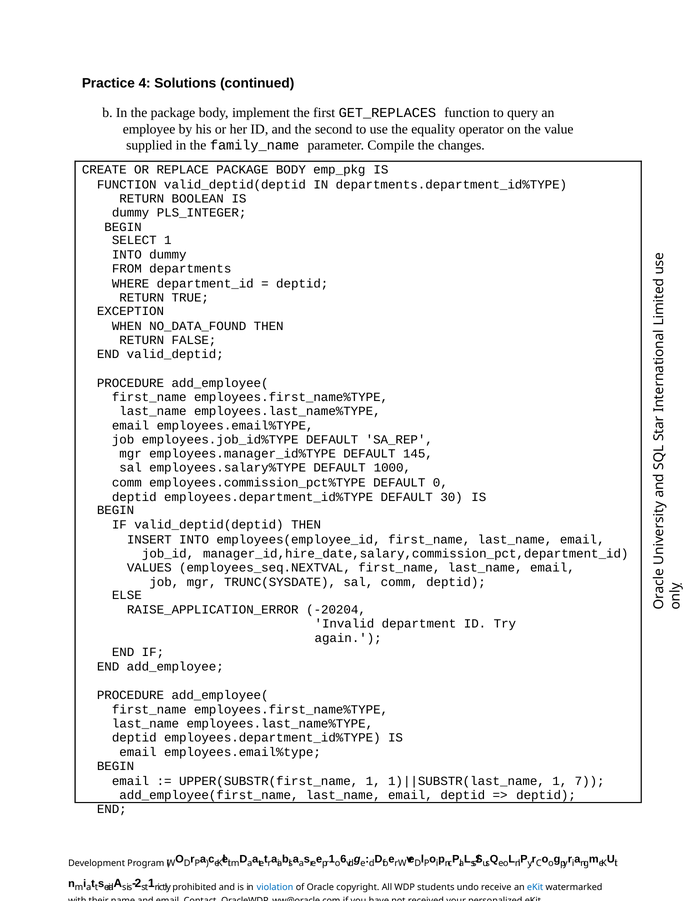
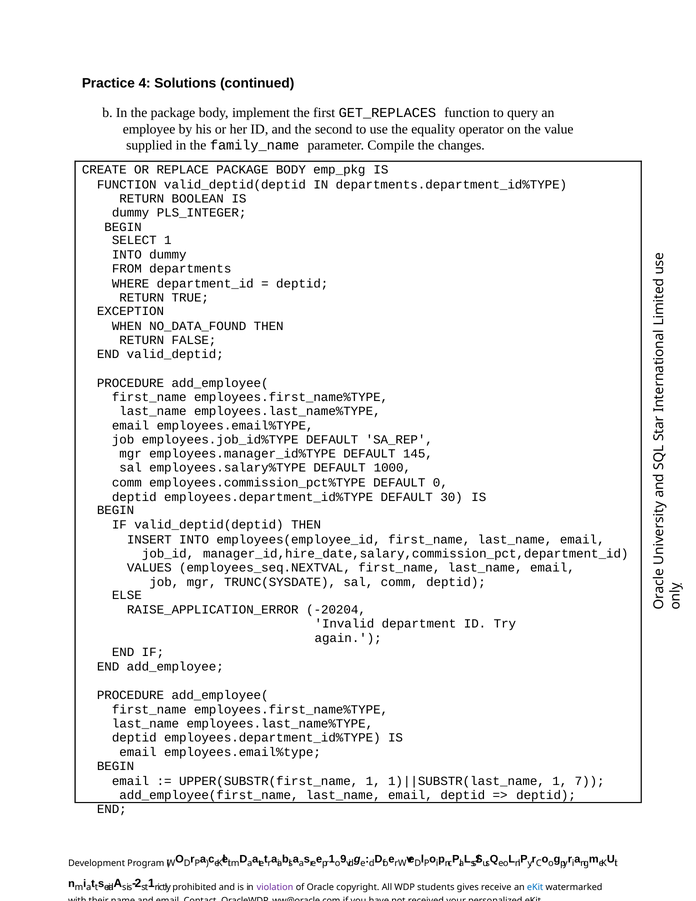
6: 6 -> 9
violation colour: blue -> purple
undo: undo -> gives
